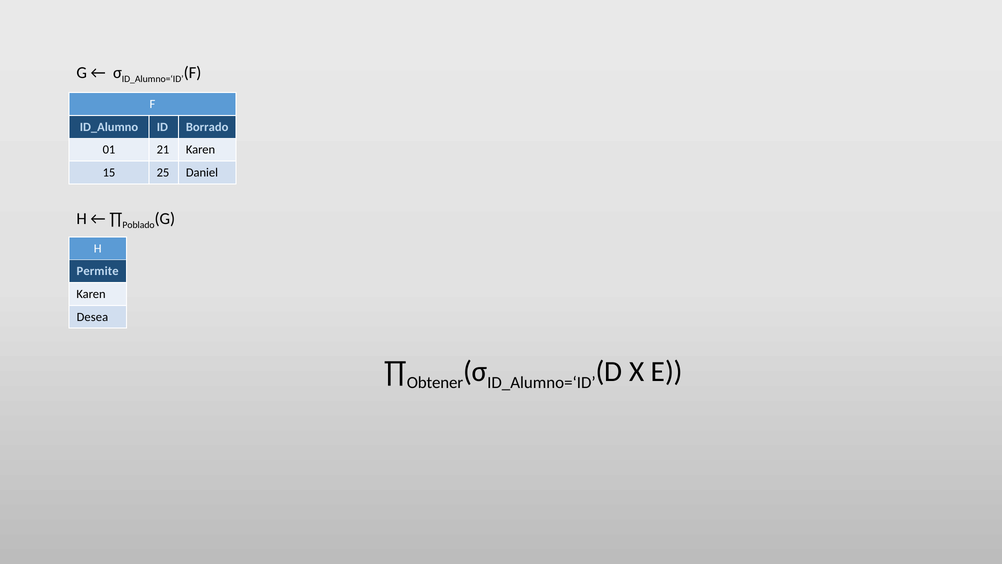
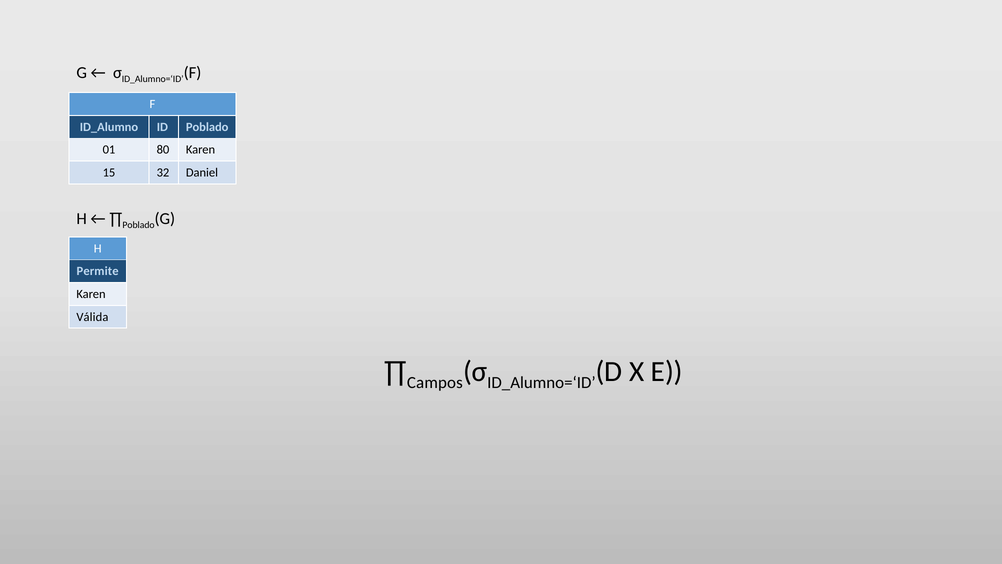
ID Borrado: Borrado -> Poblado
21: 21 -> 80
25: 25 -> 32
Desea: Desea -> Válida
Obtener: Obtener -> Campos
